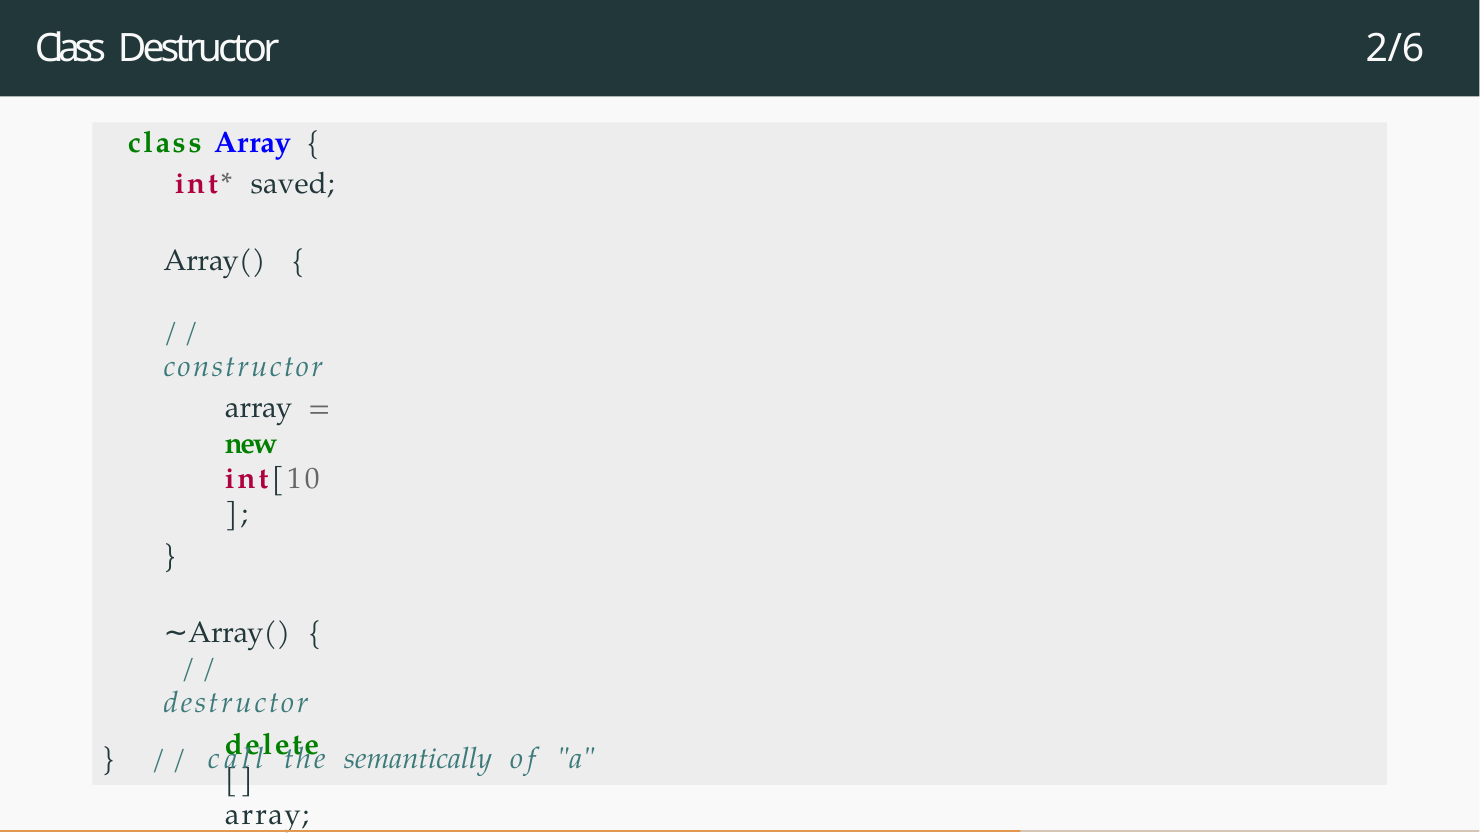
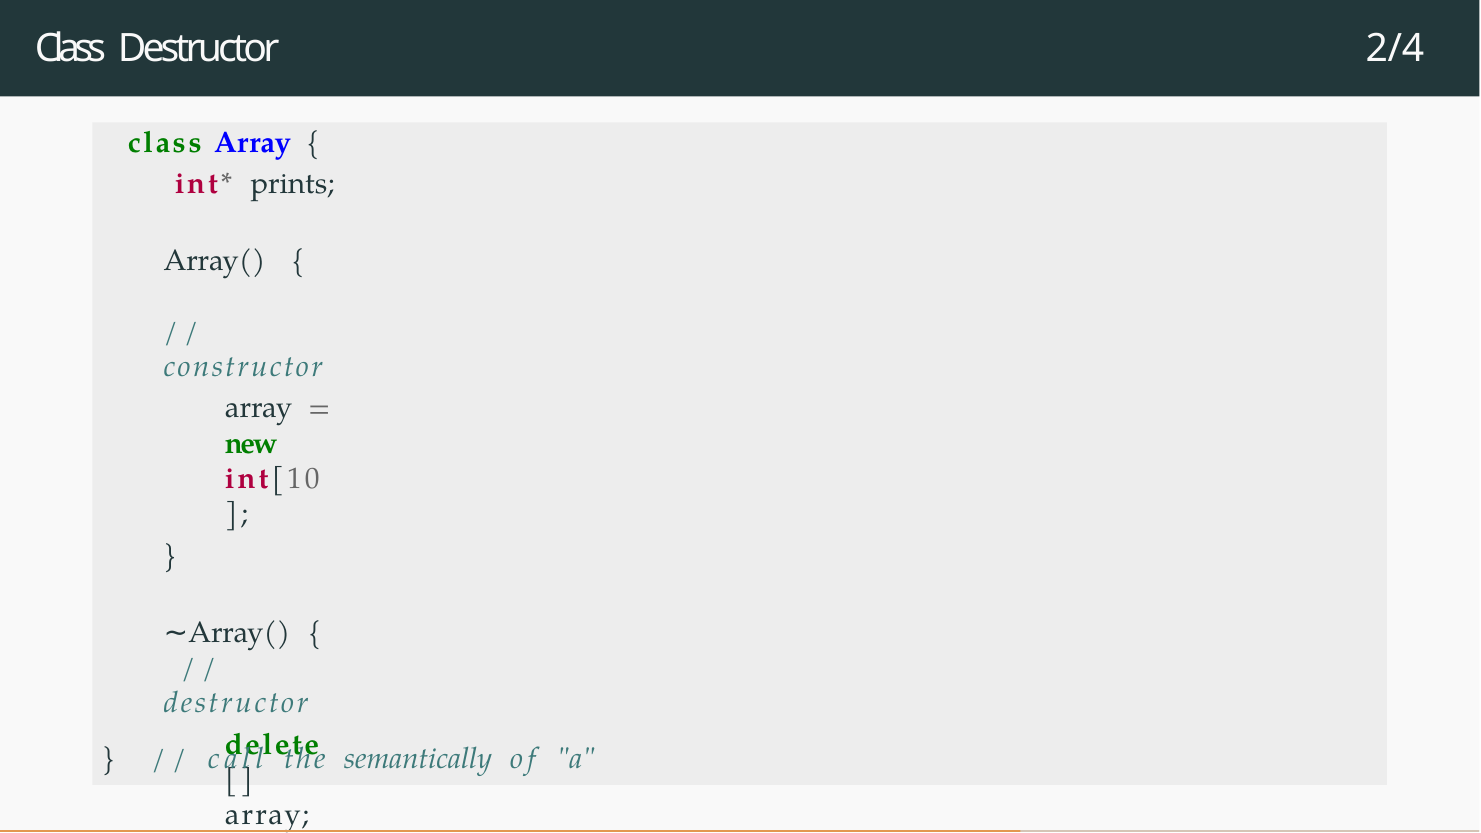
2/6: 2/6 -> 2/4
saved: saved -> prints
